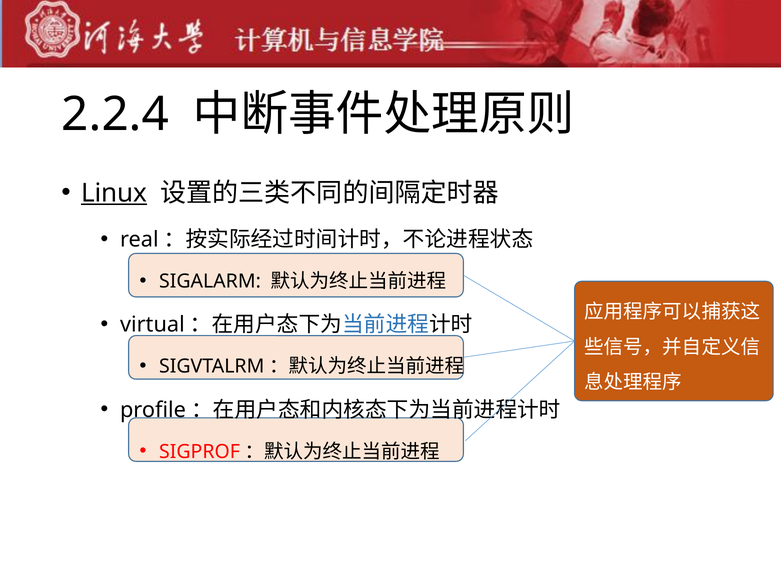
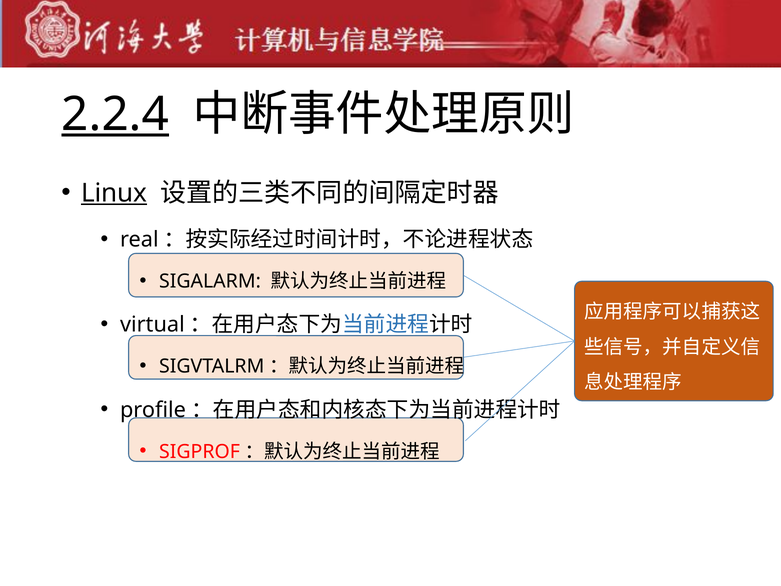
2.2.4 underline: none -> present
